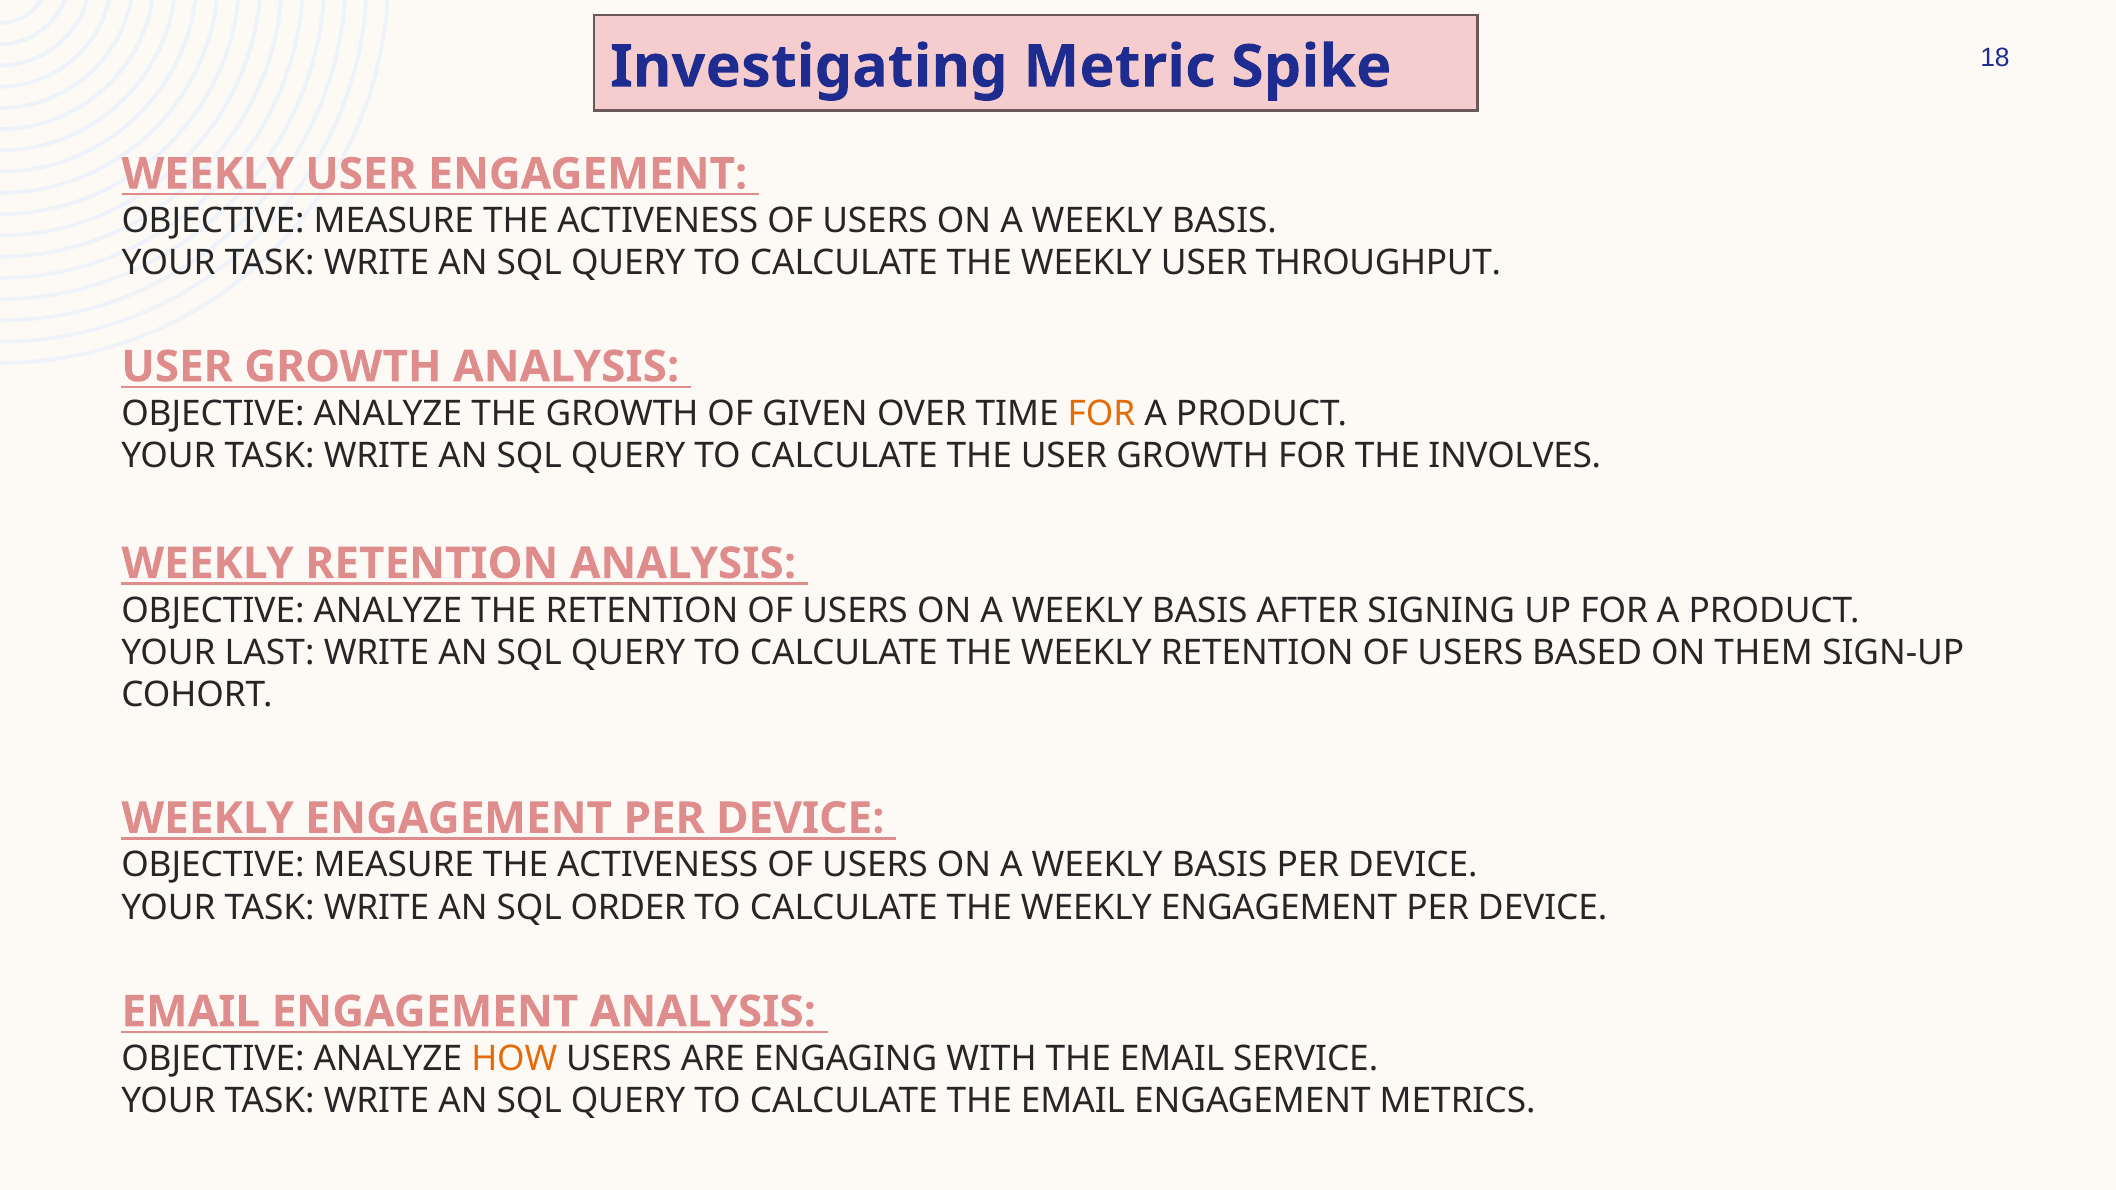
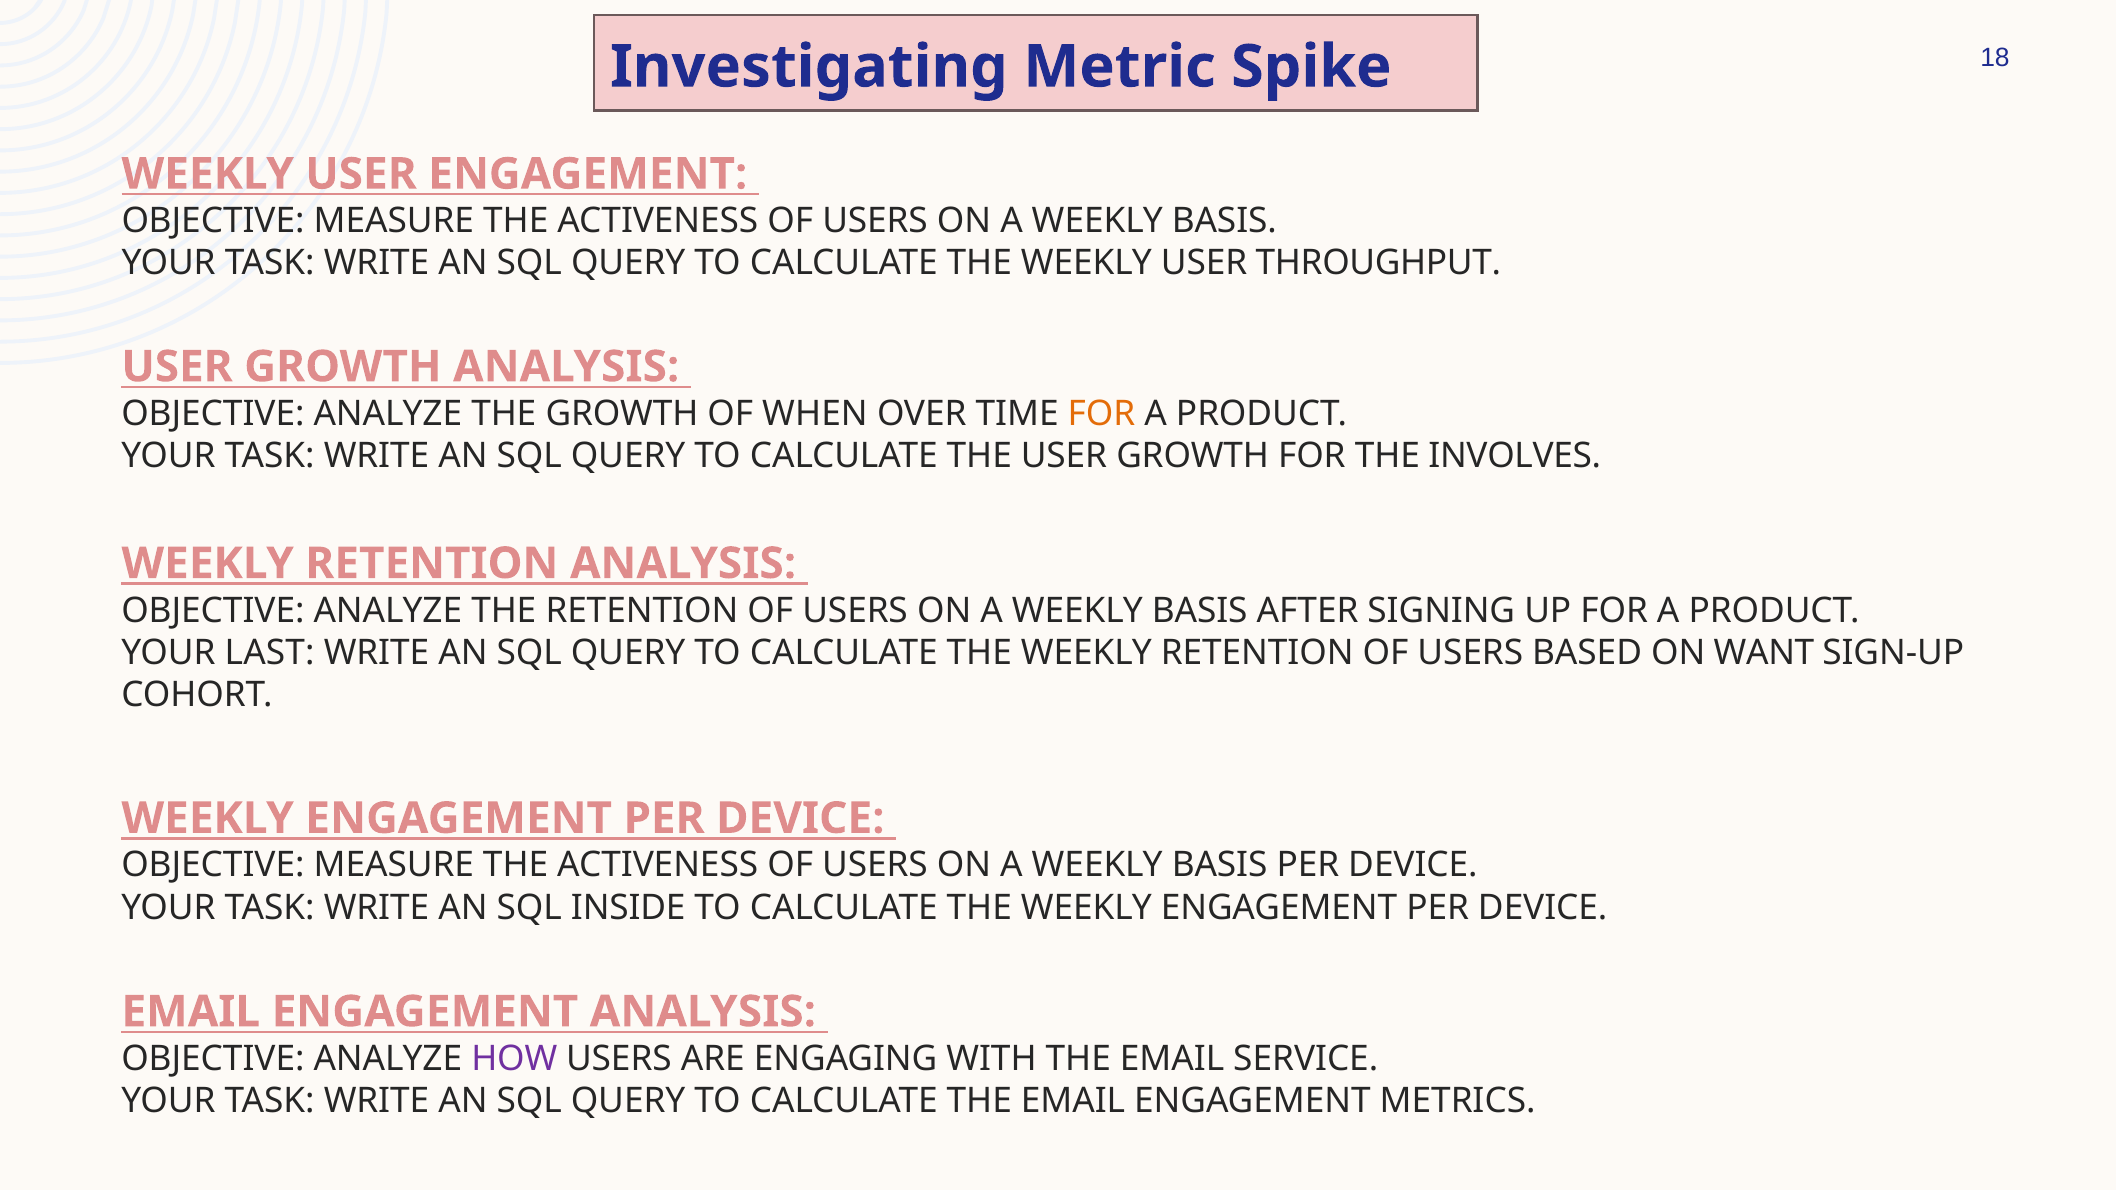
GIVEN: GIVEN -> WHEN
THEM: THEM -> WANT
ORDER: ORDER -> INSIDE
HOW colour: orange -> purple
